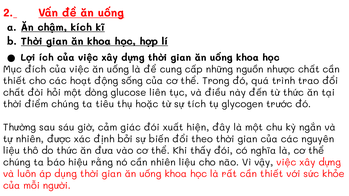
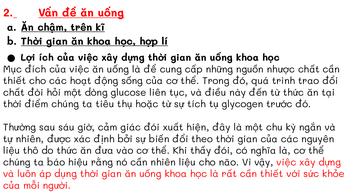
kích: kích -> trên
